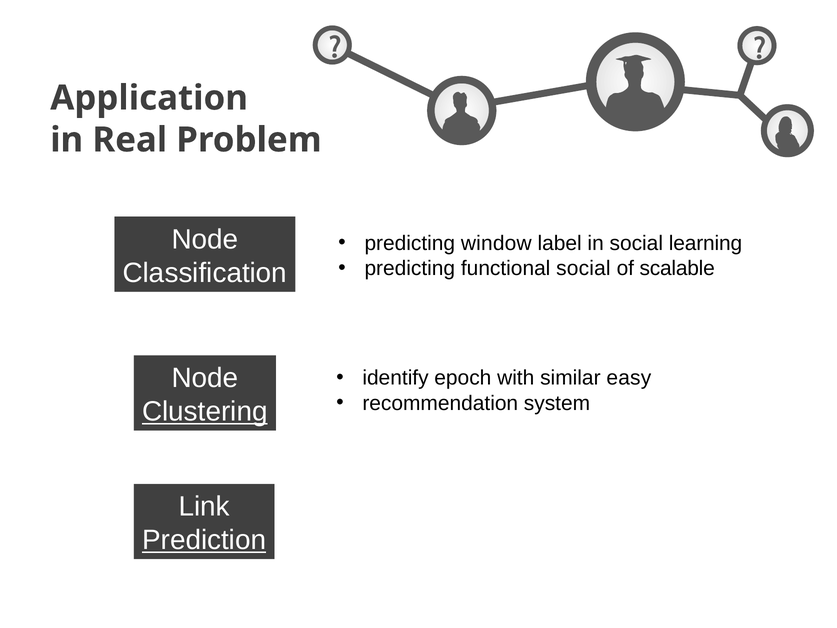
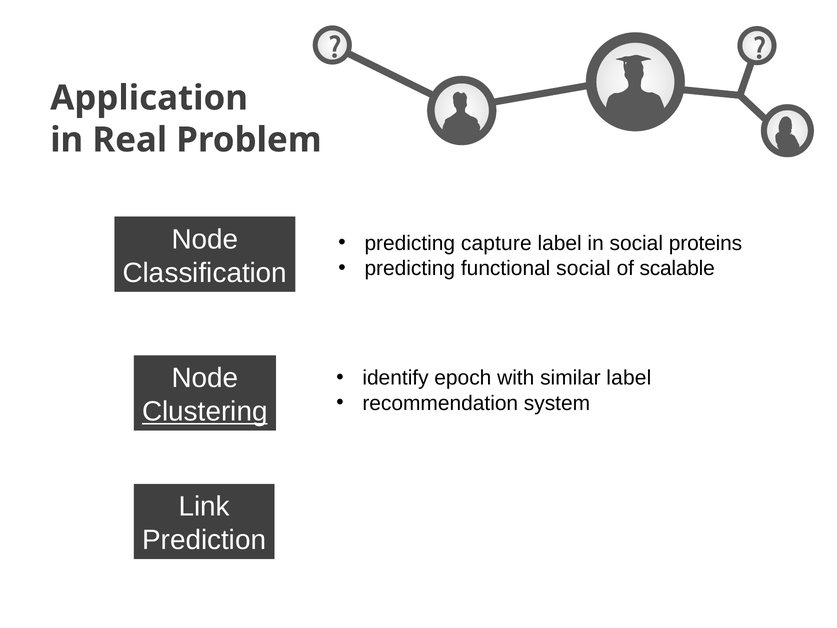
window: window -> capture
learning: learning -> proteins
similar easy: easy -> label
Prediction underline: present -> none
